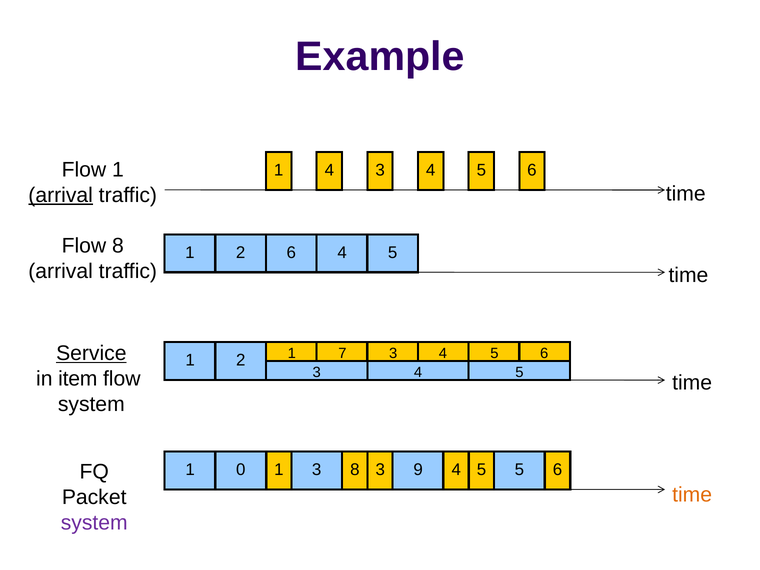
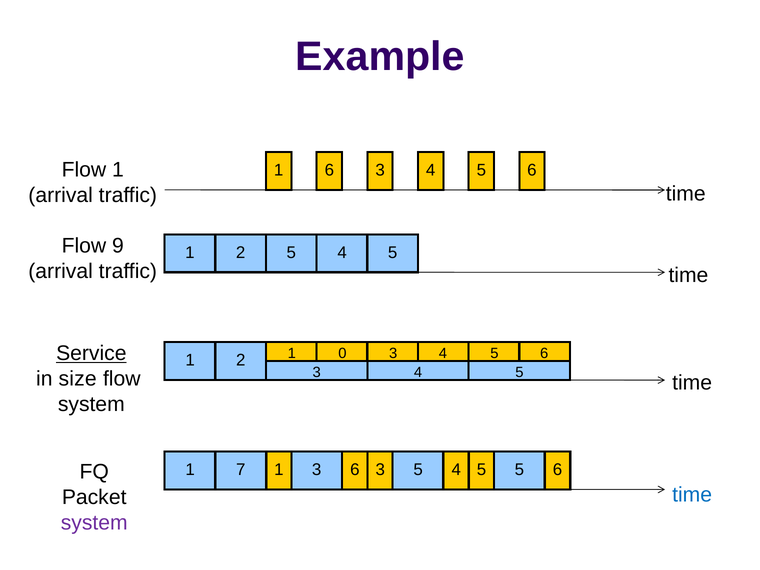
1 4: 4 -> 6
arrival at (61, 195) underline: present -> none
Flow 8: 8 -> 9
2 6: 6 -> 5
7: 7 -> 0
item: item -> size
0: 0 -> 7
3 8: 8 -> 6
3 9: 9 -> 5
time at (692, 495) colour: orange -> blue
